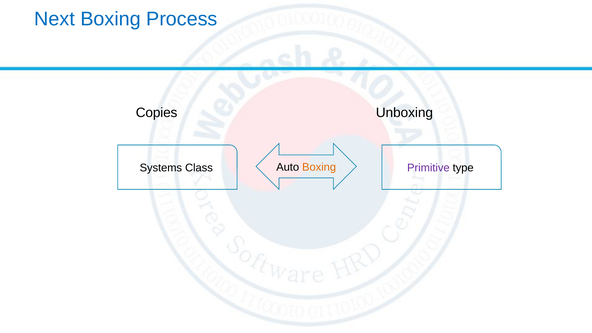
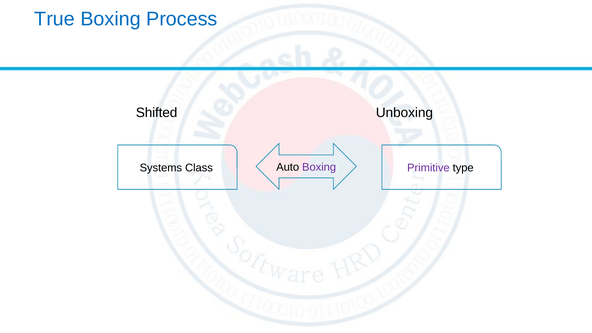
Next: Next -> True
Copies: Copies -> Shifted
Boxing at (319, 167) colour: orange -> purple
